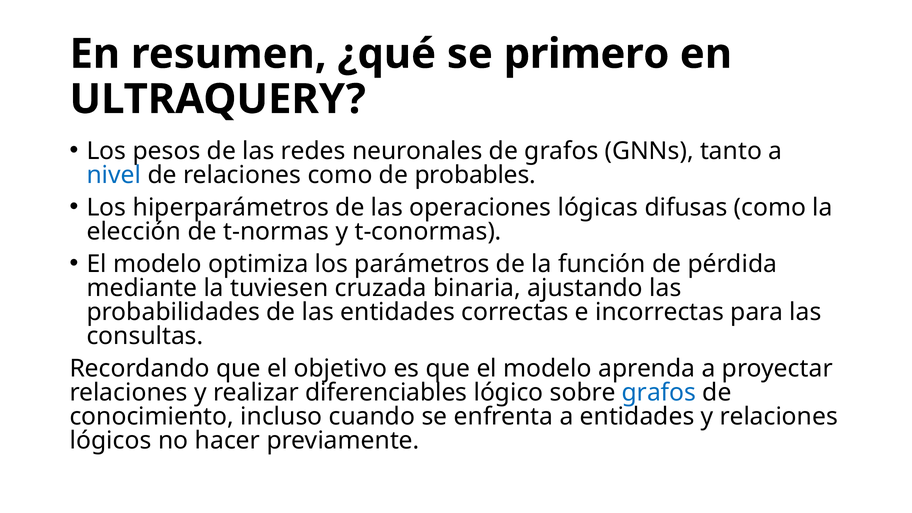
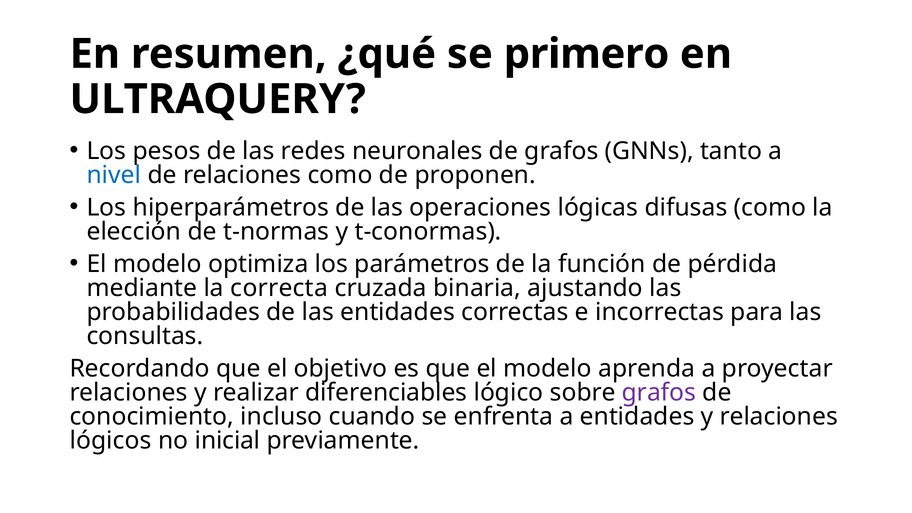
probables: probables -> proponen
tuviesen: tuviesen -> correcta
grafos at (659, 393) colour: blue -> purple
hacer: hacer -> inicial
